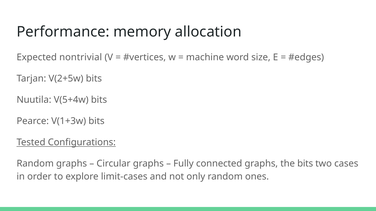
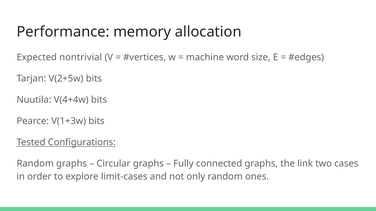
V(5+4w: V(5+4w -> V(4+4w
the bits: bits -> link
